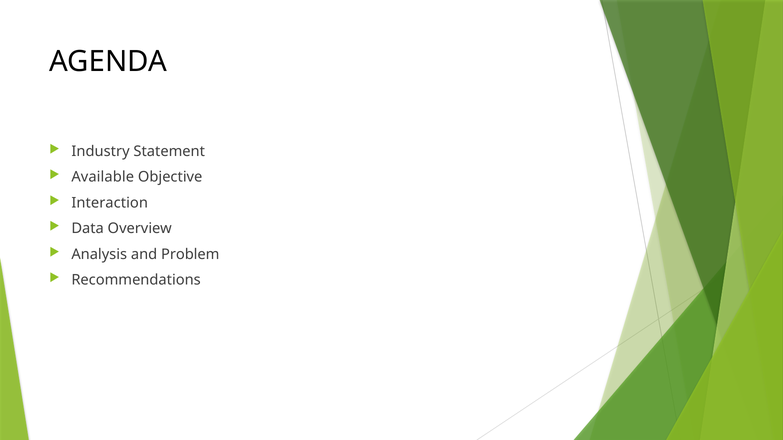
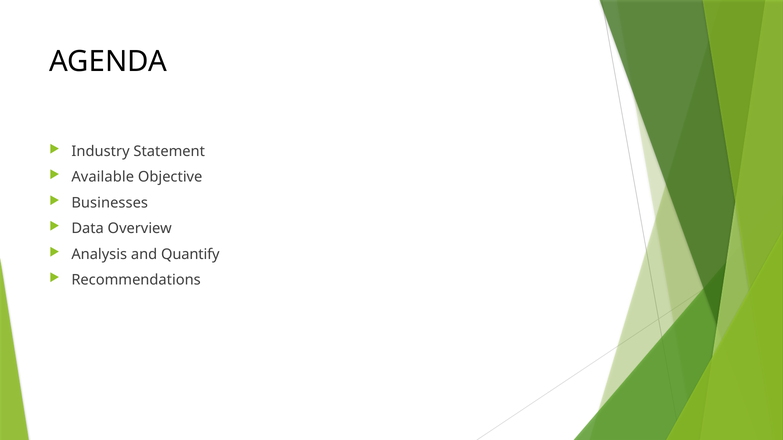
Interaction: Interaction -> Businesses
Problem: Problem -> Quantify
